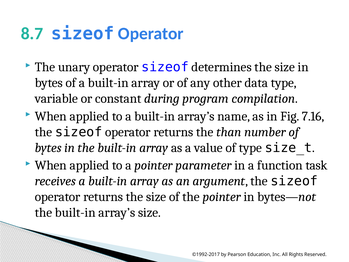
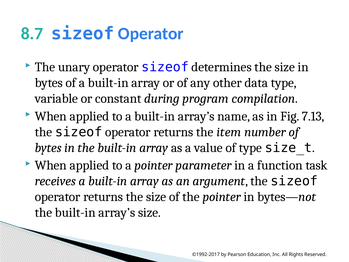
7.16: 7.16 -> 7.13
than: than -> item
